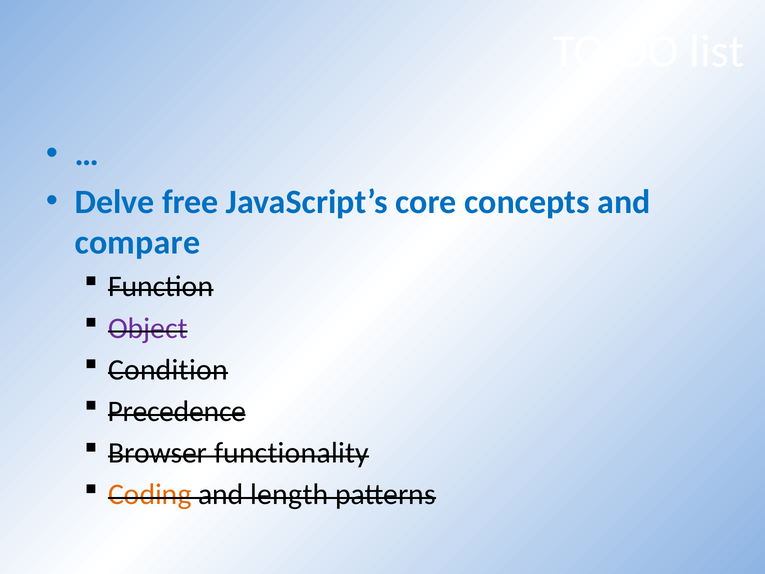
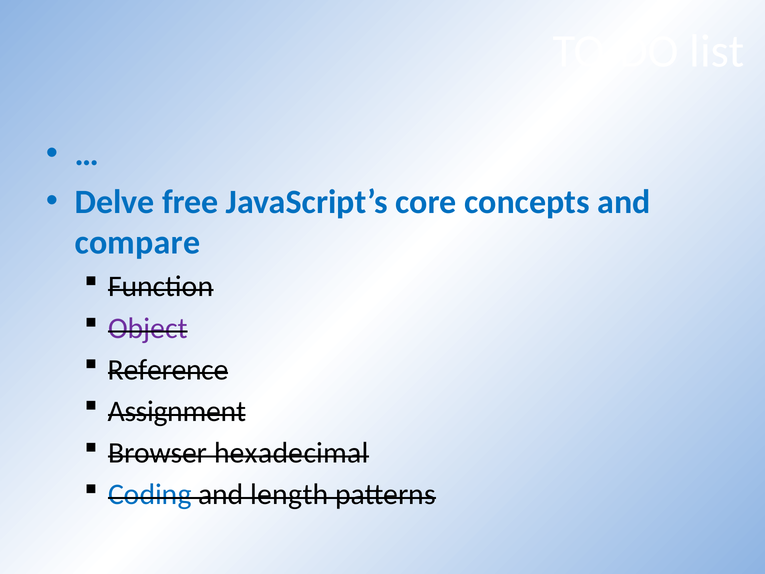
Condition: Condition -> Reference
Precedence: Precedence -> Assignment
functionality: functionality -> hexadecimal
Coding colour: orange -> blue
